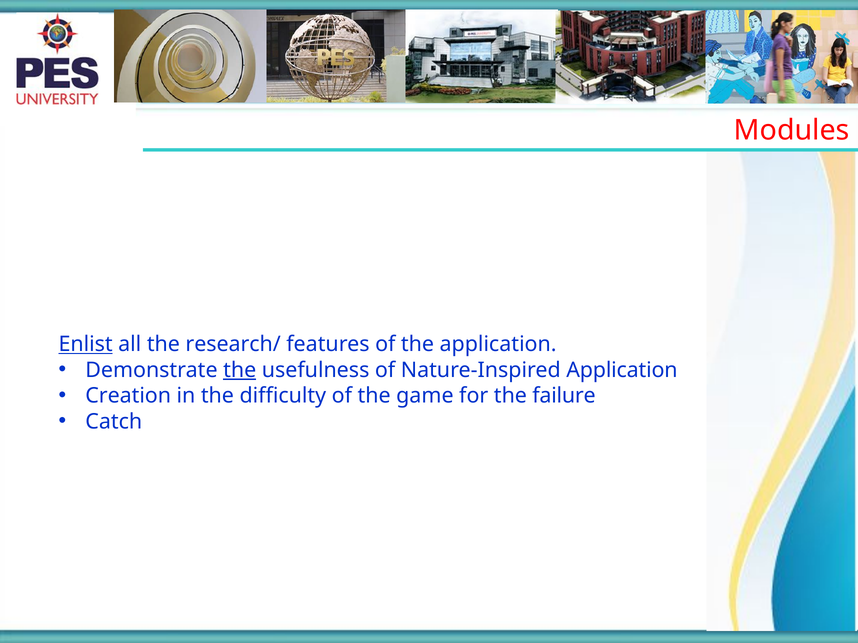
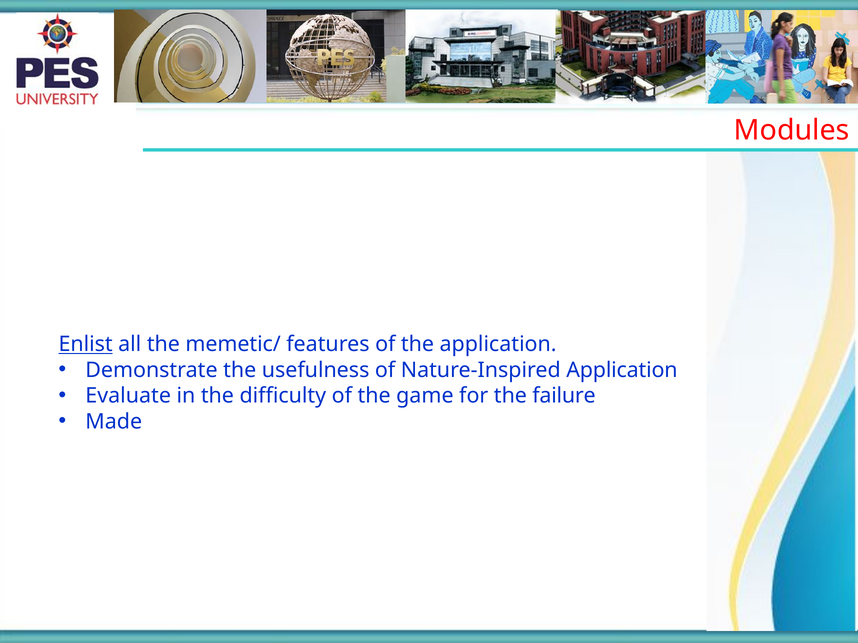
research/: research/ -> memetic/
the at (240, 370) underline: present -> none
Creation: Creation -> Evaluate
Catch: Catch -> Made
